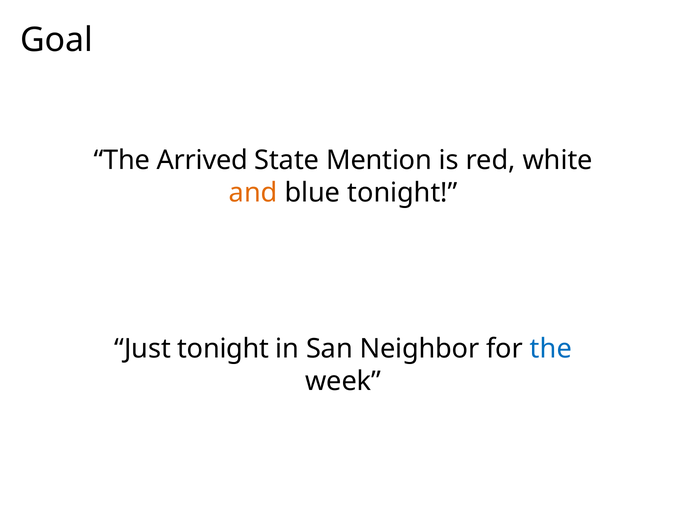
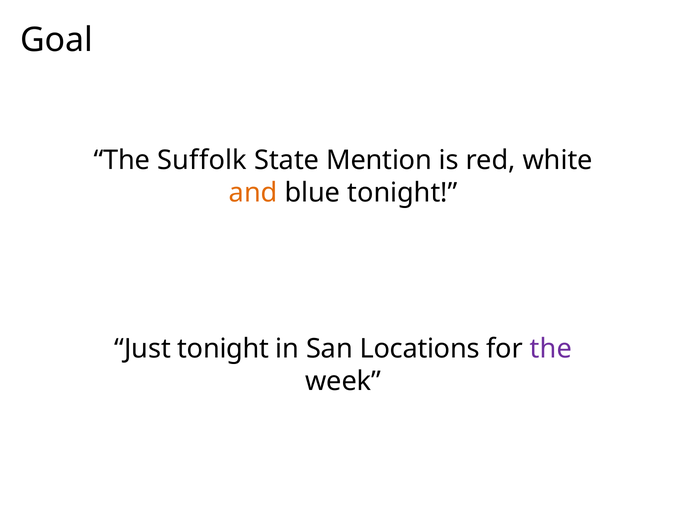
Arrived: Arrived -> Suffolk
Neighbor: Neighbor -> Locations
the at (551, 348) colour: blue -> purple
